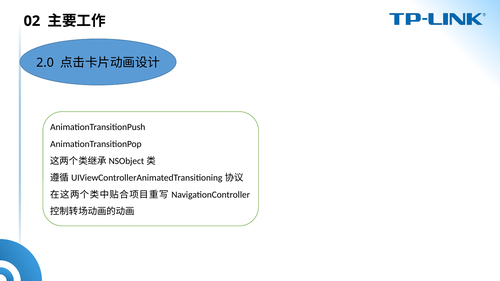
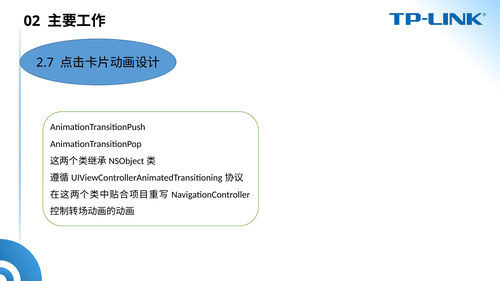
2.0: 2.0 -> 2.7
